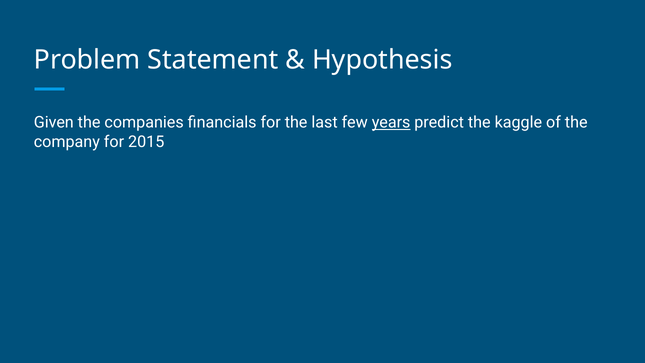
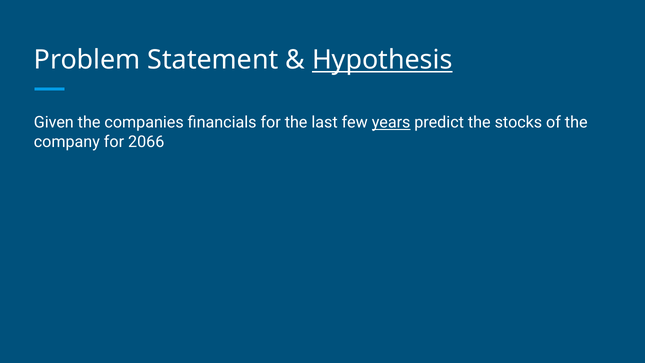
Hypothesis underline: none -> present
kaggle: kaggle -> stocks
2015: 2015 -> 2066
